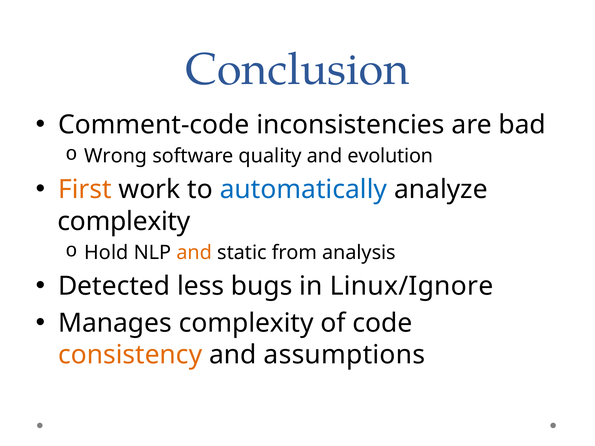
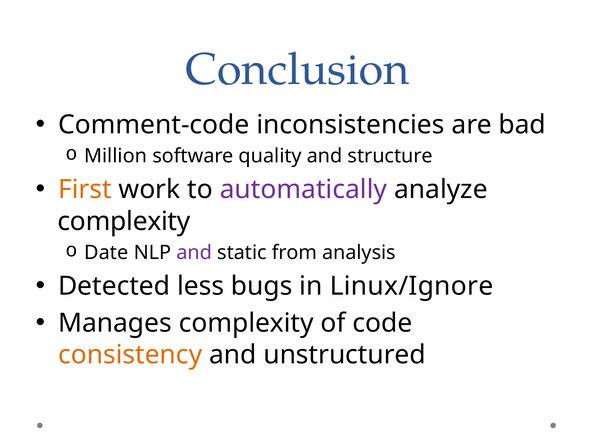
Wrong: Wrong -> Million
evolution: evolution -> structure
automatically colour: blue -> purple
Hold: Hold -> Date
and at (194, 253) colour: orange -> purple
assumptions: assumptions -> unstructured
